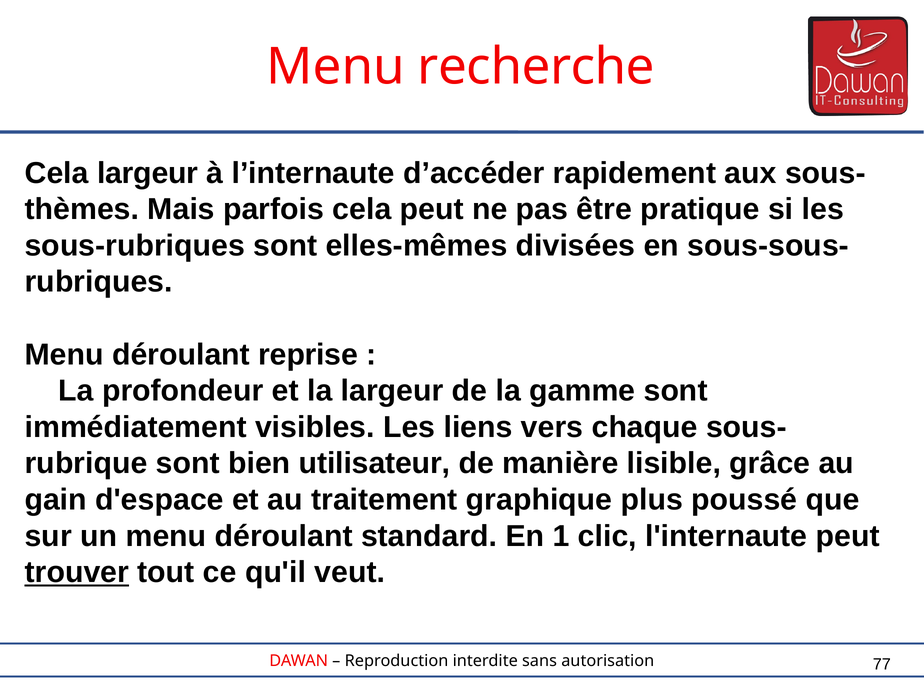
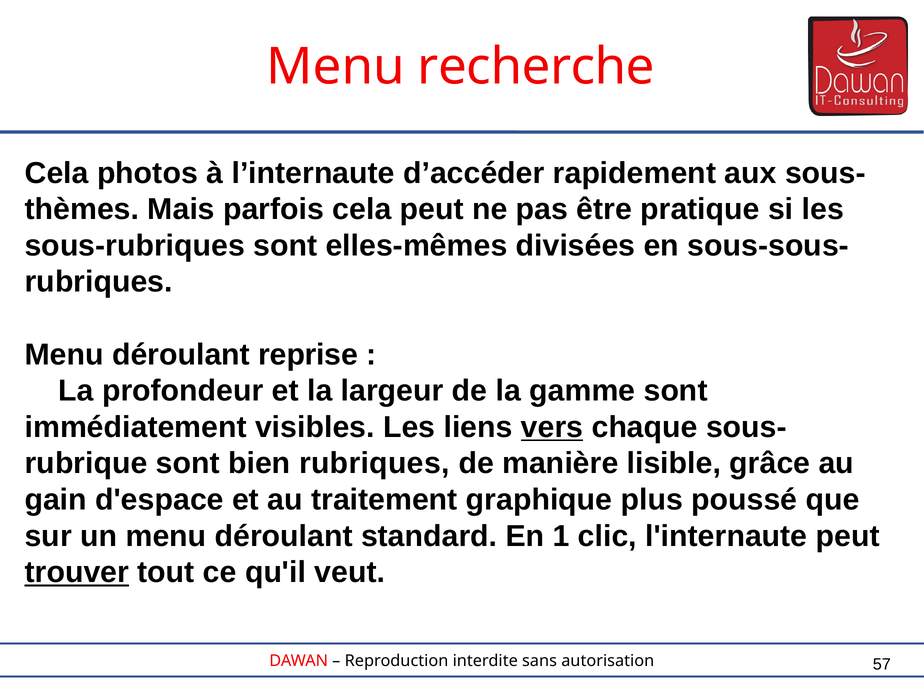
Cela largeur: largeur -> photos
vers underline: none -> present
bien utilisateur: utilisateur -> rubriques
77: 77 -> 57
